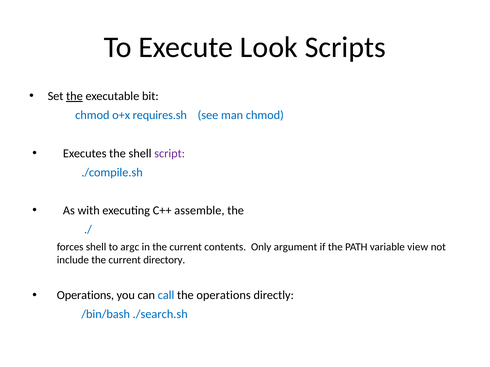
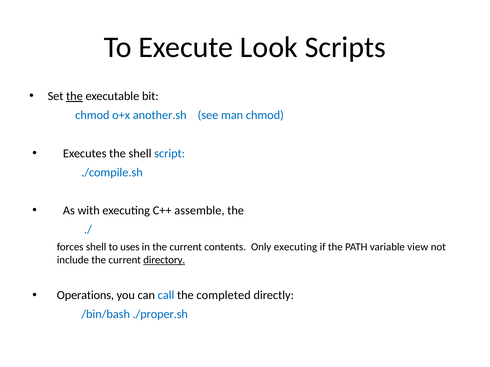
requires.sh: requires.sh -> another.sh
script colour: purple -> blue
argc: argc -> uses
Only argument: argument -> executing
directory underline: none -> present
the operations: operations -> completed
./search.sh: ./search.sh -> ./proper.sh
